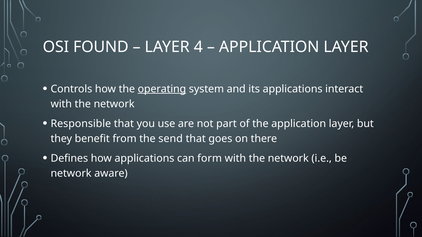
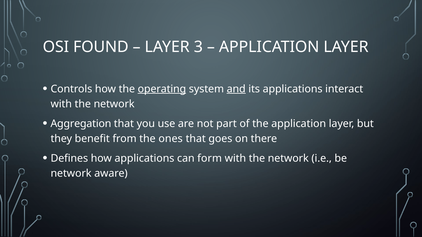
4: 4 -> 3
and underline: none -> present
Responsible: Responsible -> Aggregation
send: send -> ones
